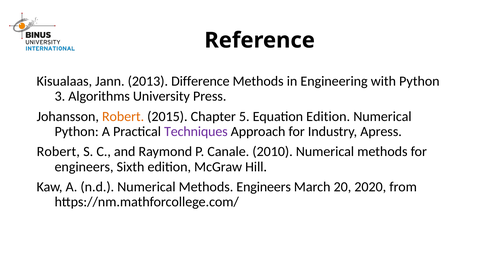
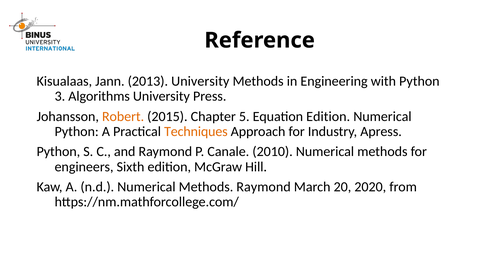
2013 Difference: Difference -> University
Techniques colour: purple -> orange
Robert at (58, 152): Robert -> Python
Methods Engineers: Engineers -> Raymond
